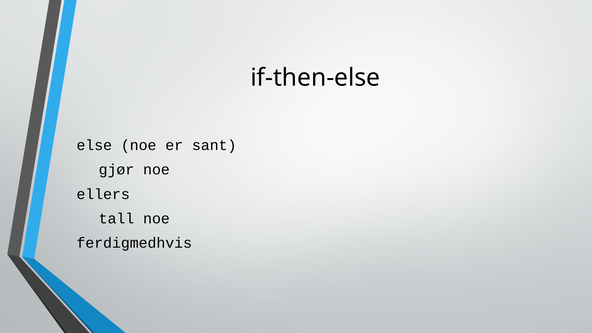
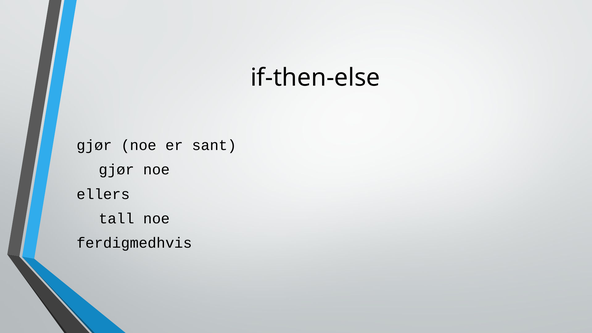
else at (94, 145): else -> gjør
